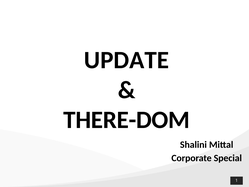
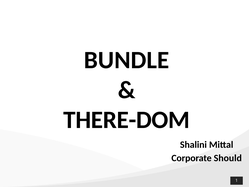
UPDATE: UPDATE -> BUNDLE
Special: Special -> Should
